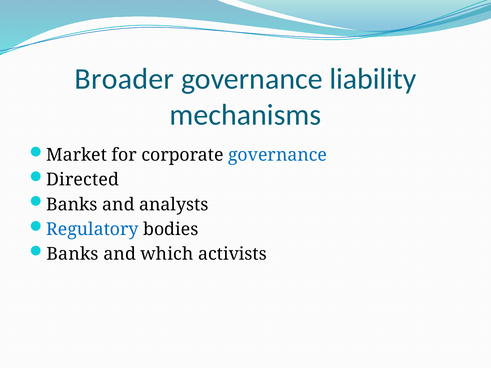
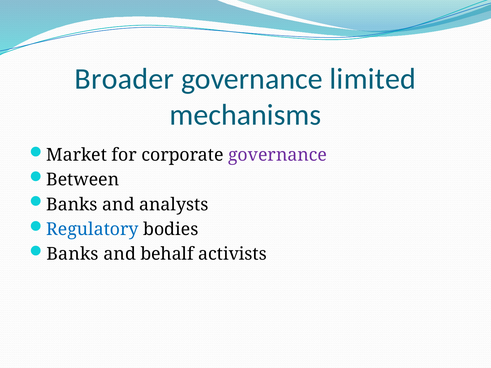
liability: liability -> limited
governance at (278, 155) colour: blue -> purple
Directed: Directed -> Between
which: which -> behalf
